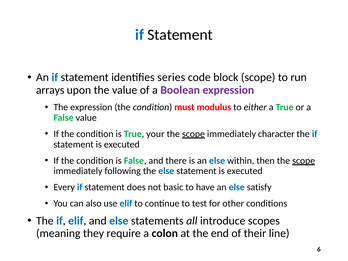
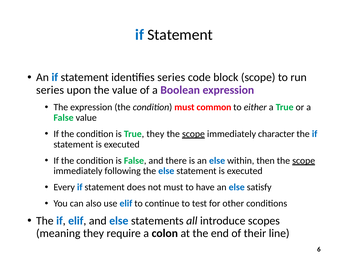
arrays at (50, 90): arrays -> series
modulus: modulus -> common
True your: your -> they
not basic: basic -> must
